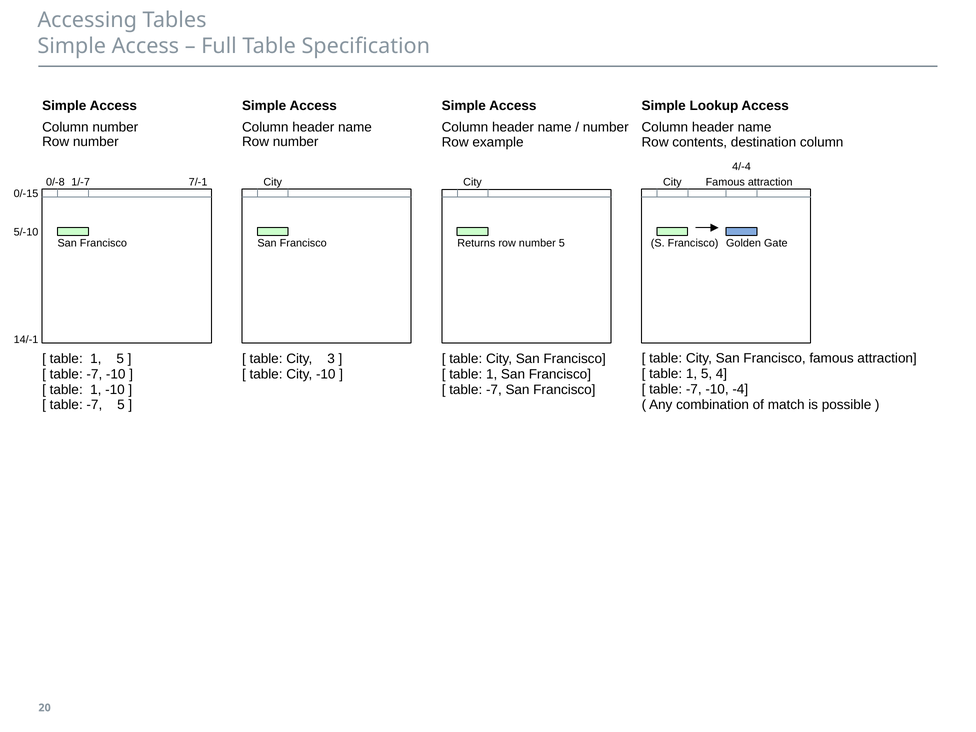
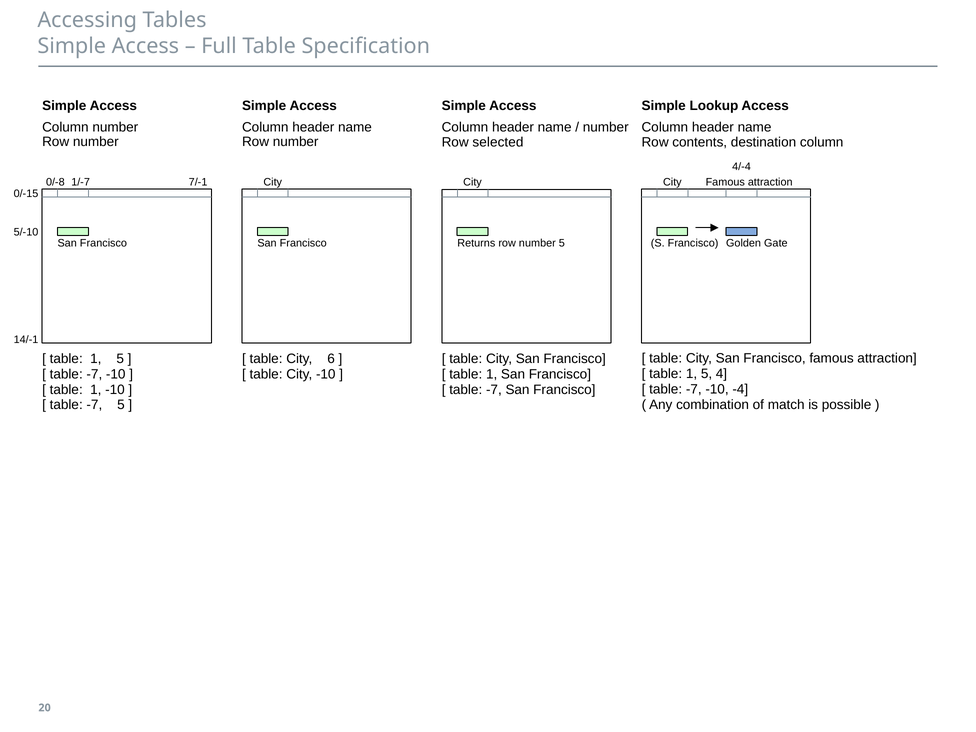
example: example -> selected
3: 3 -> 6
